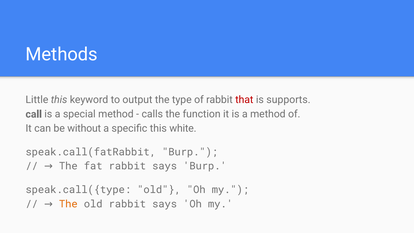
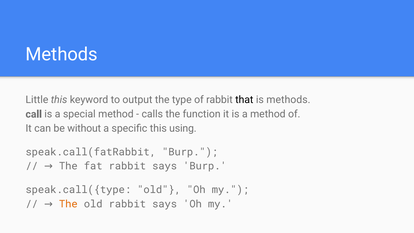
that colour: red -> black
is supports: supports -> methods
white: white -> using
